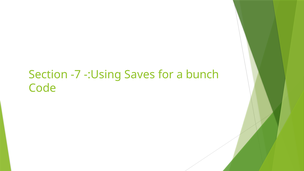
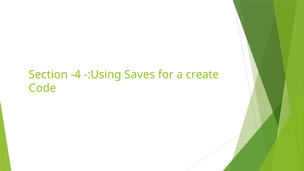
-7: -7 -> -4
bunch: bunch -> create
